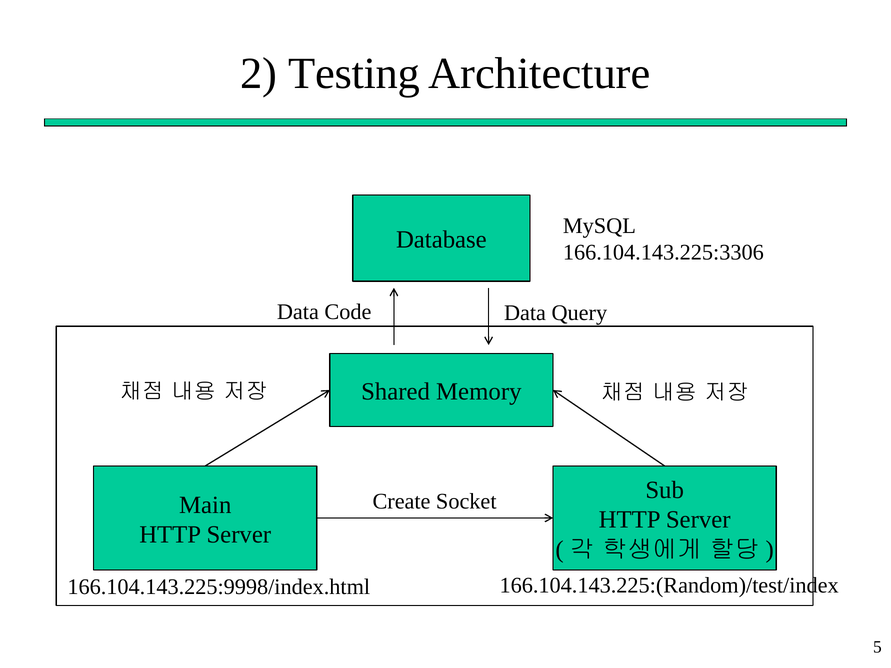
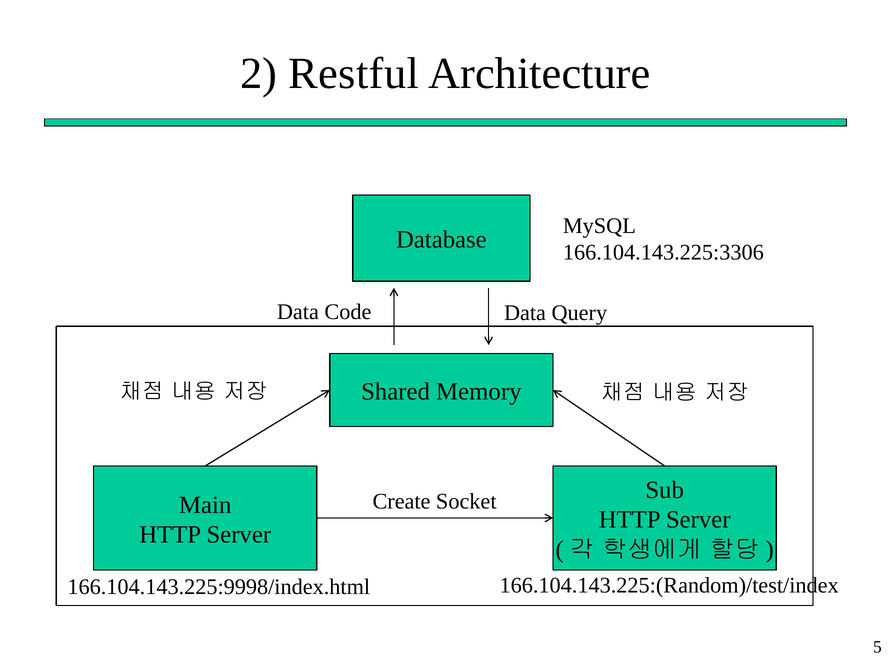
Testing: Testing -> Restful
